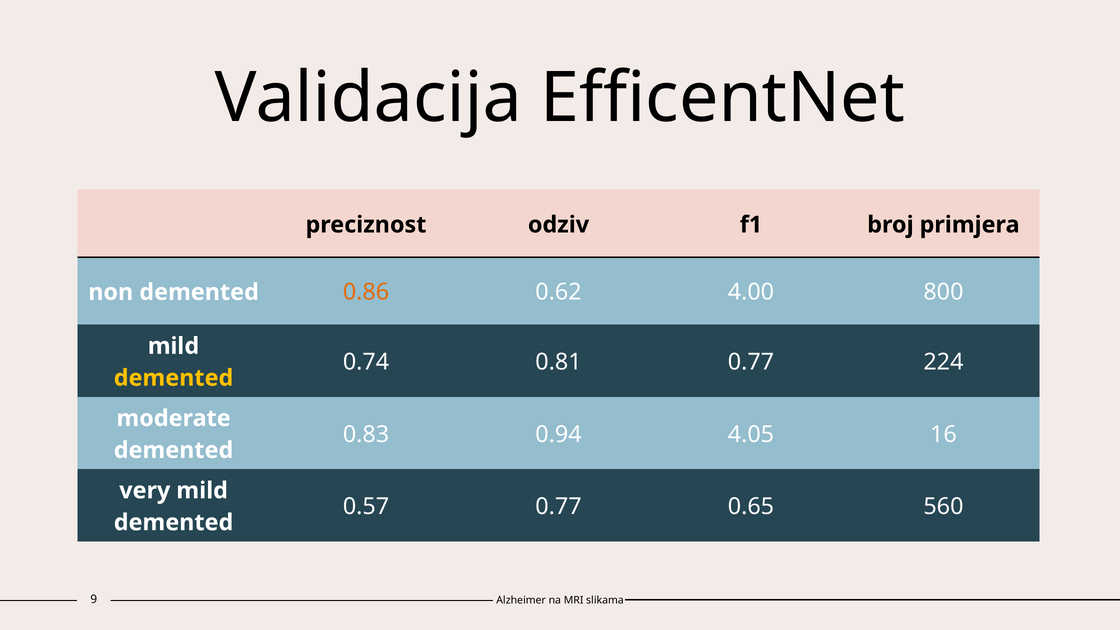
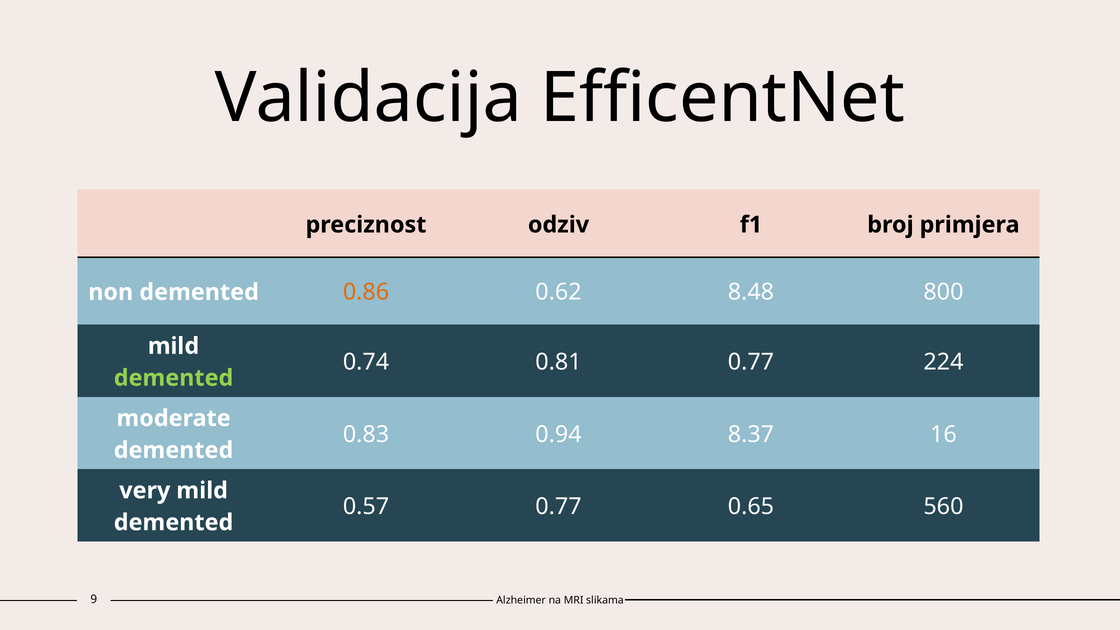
4.00: 4.00 -> 8.48
demented at (174, 378) colour: yellow -> light green
4.05: 4.05 -> 8.37
